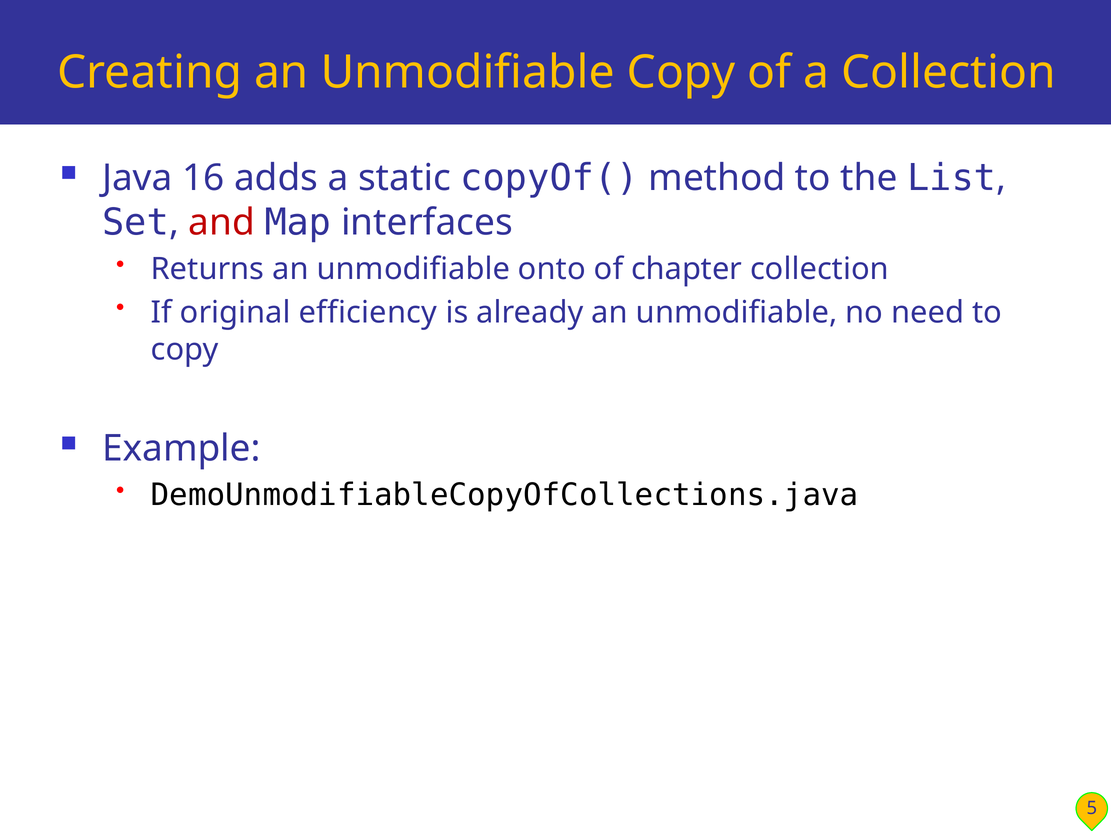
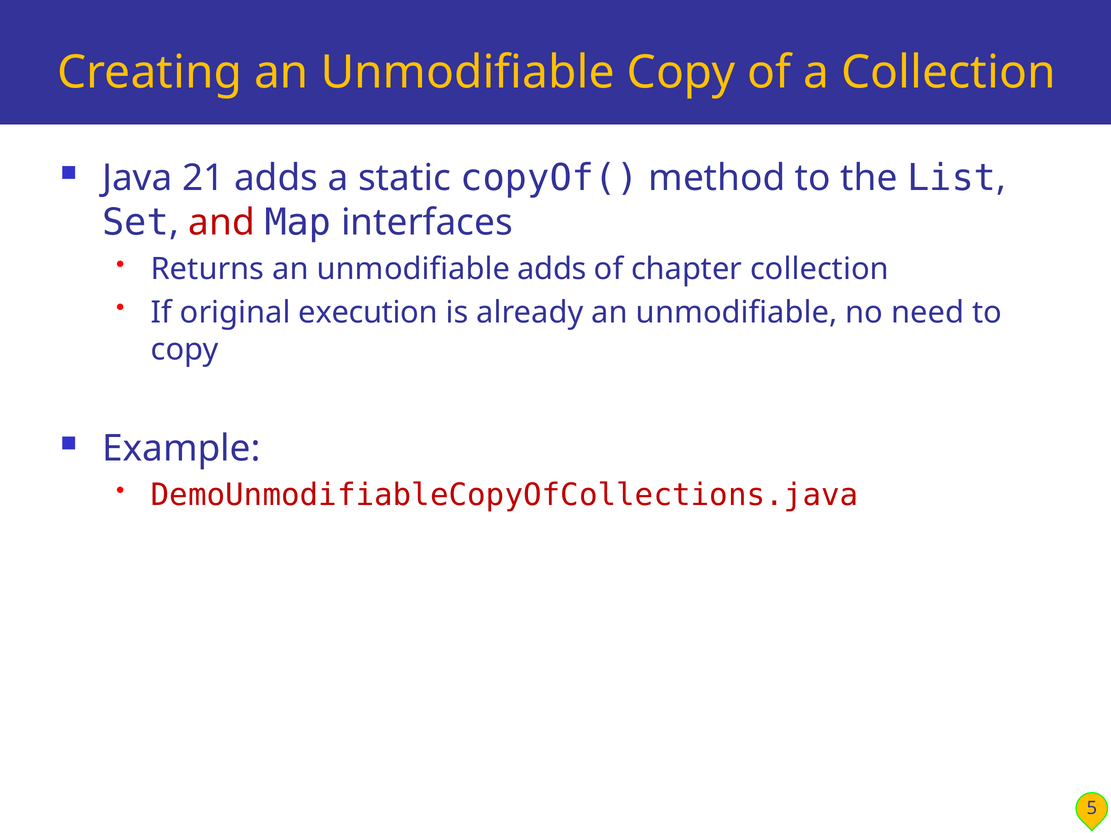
16: 16 -> 21
unmodifiable onto: onto -> adds
efficiency: efficiency -> execution
DemoUnmodifiableCopyOfCollections.java colour: black -> red
